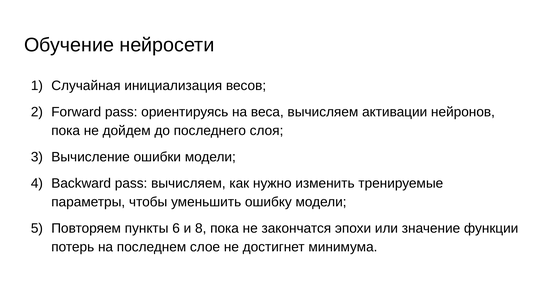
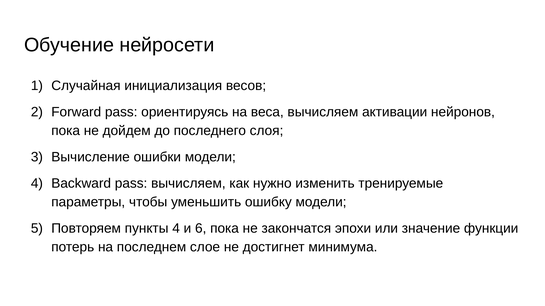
пункты 6: 6 -> 4
8: 8 -> 6
